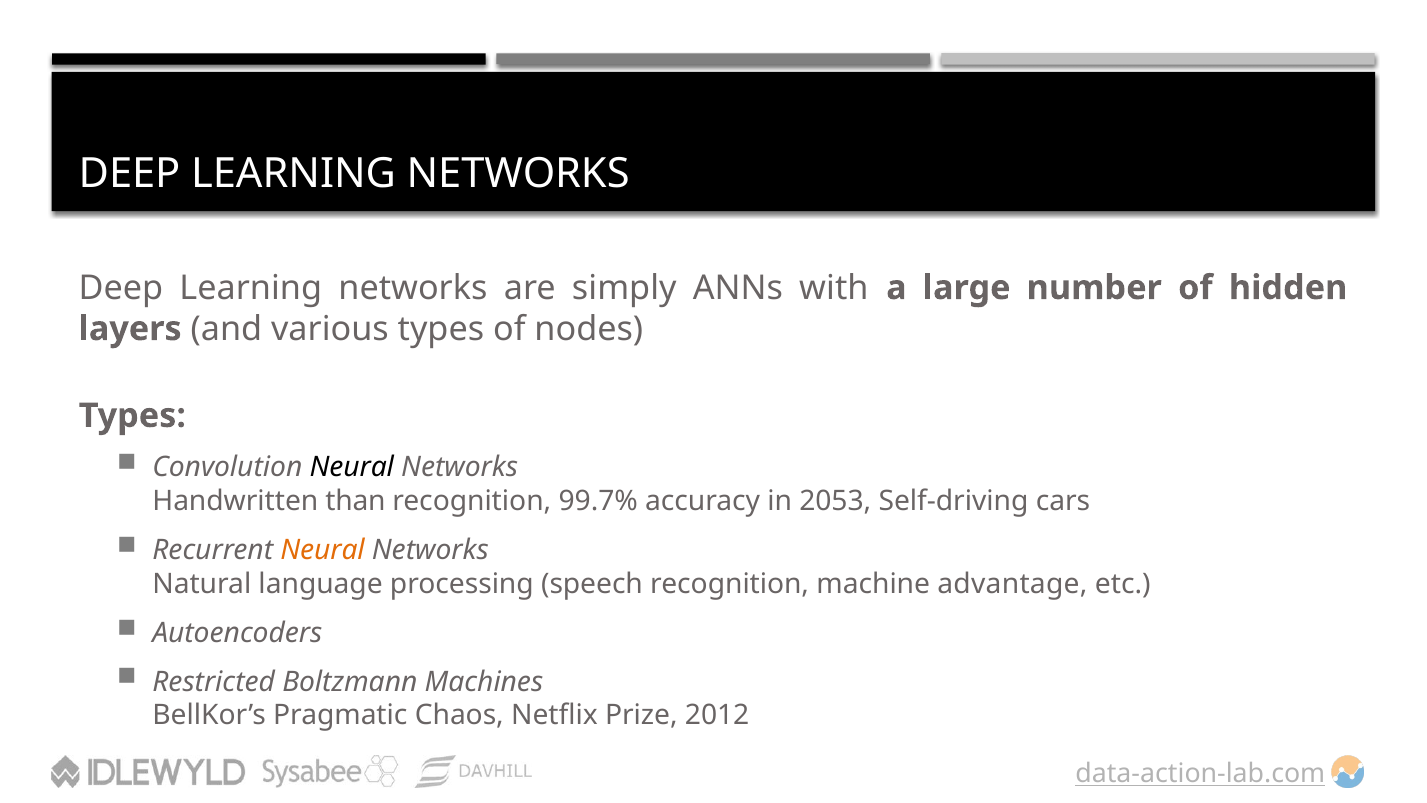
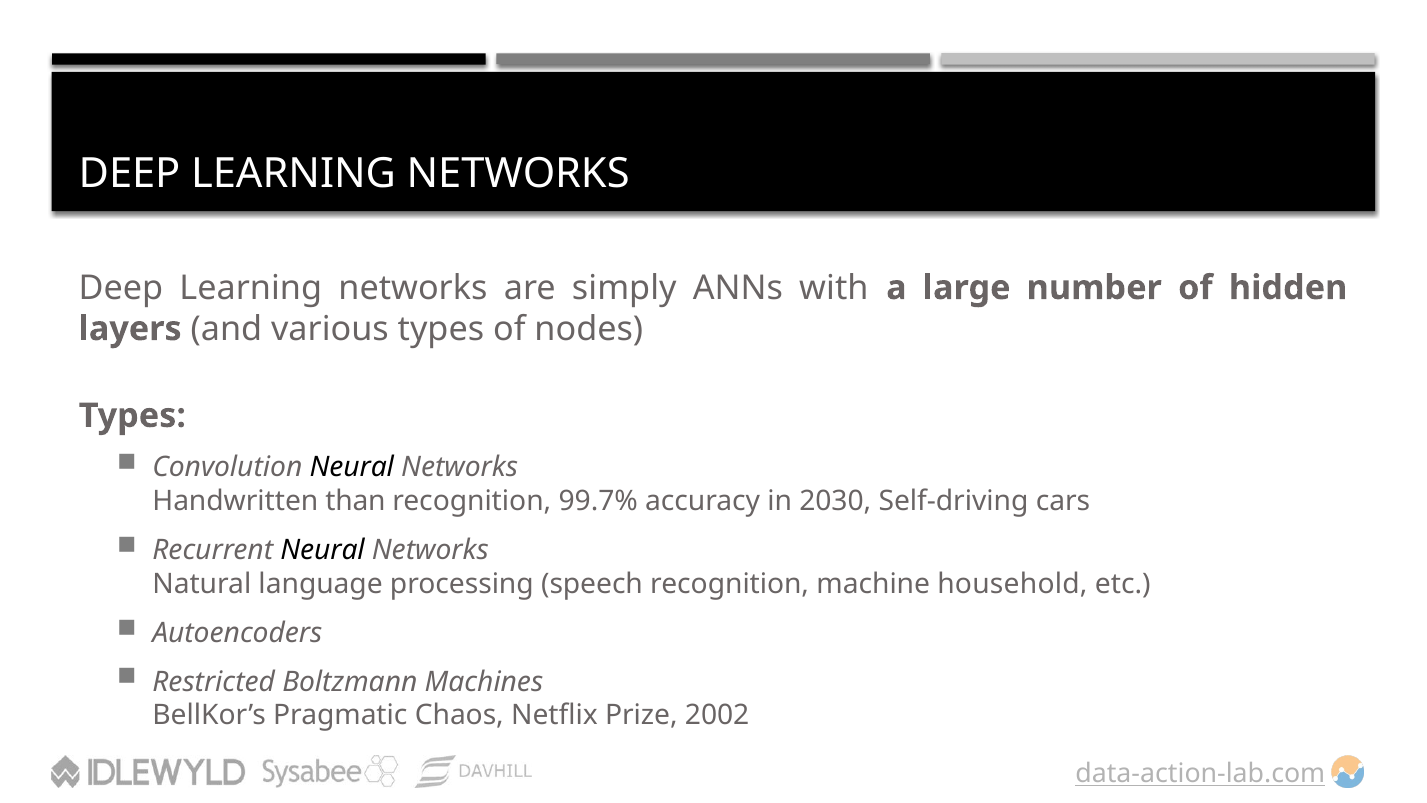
2053: 2053 -> 2030
Neural at (323, 550) colour: orange -> black
advantage: advantage -> household
2012: 2012 -> 2002
